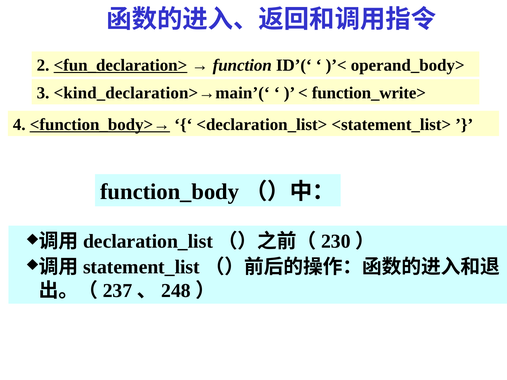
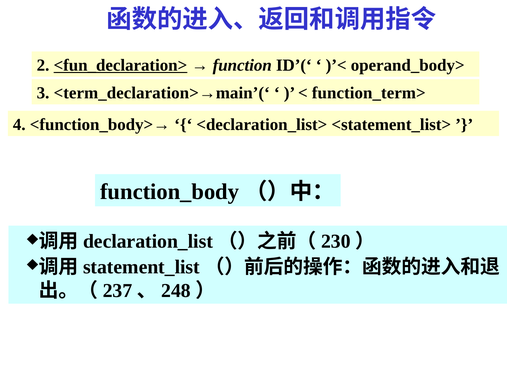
<kind_declaration>→main’(‘: <kind_declaration>→main’(‘ -> <term_declaration>→main’(‘
function_write>: function_write> -> function_term>
<function_body>→ underline: present -> none
